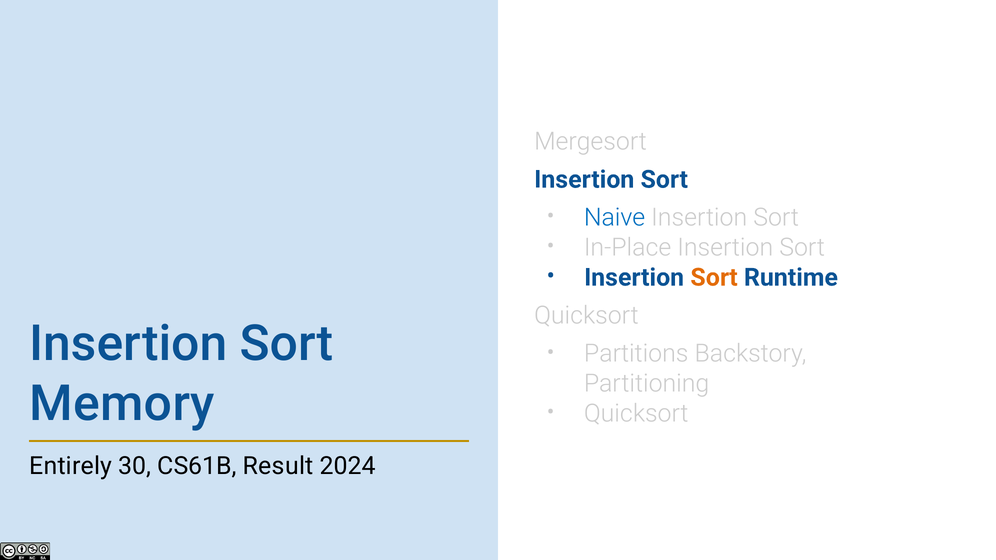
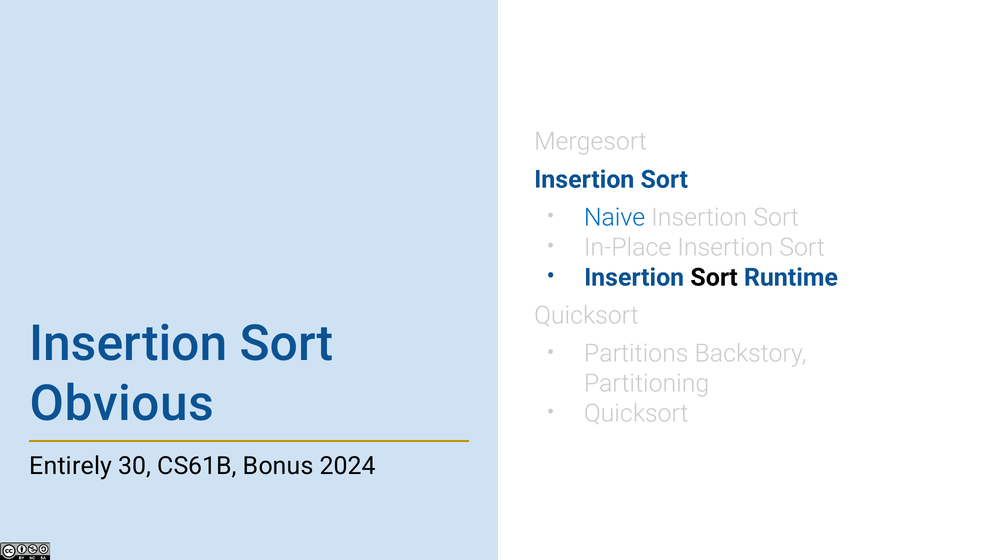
Sort at (714, 278) colour: orange -> black
Memory: Memory -> Obvious
Result: Result -> Bonus
